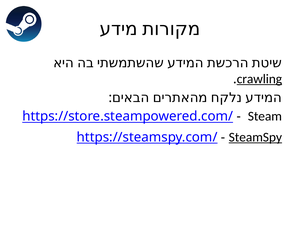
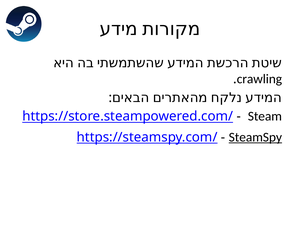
crawling underline: present -> none
